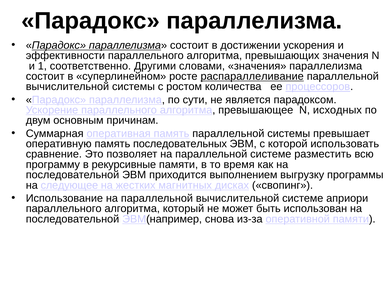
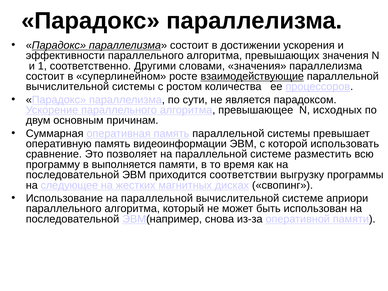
распараллеливание: распараллеливание -> взаимодействующие
последовательных: последовательных -> видеоинформации
рекурсивные: рекурсивные -> выполняется
выполнением: выполнением -> соответствии
